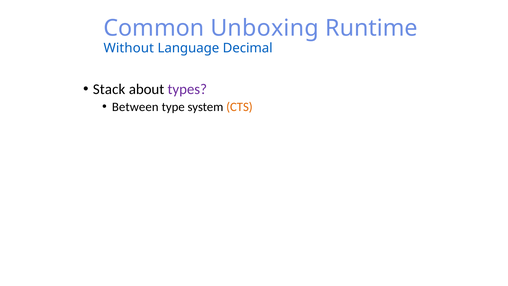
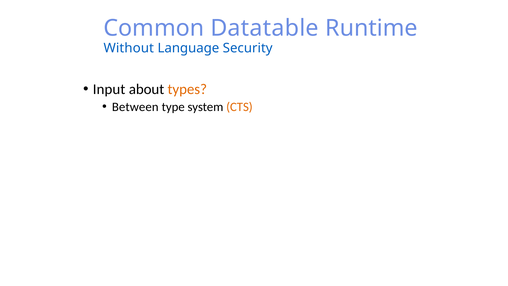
Unboxing: Unboxing -> Datatable
Decimal: Decimal -> Security
Stack: Stack -> Input
types colour: purple -> orange
